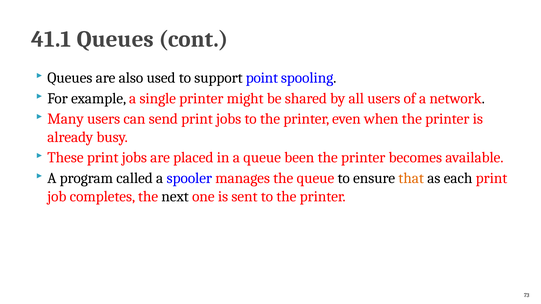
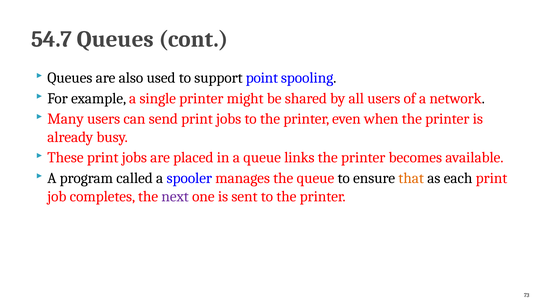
41.1: 41.1 -> 54.7
been: been -> links
next colour: black -> purple
